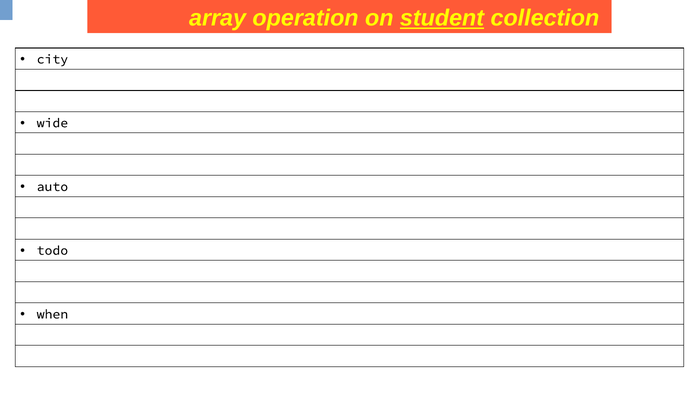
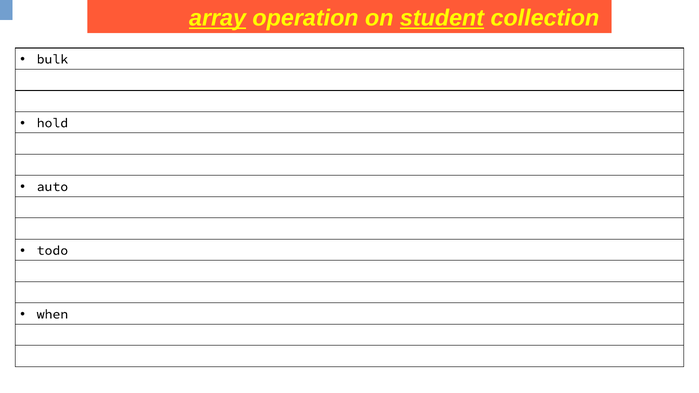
array underline: none -> present
city: city -> bulk
wide: wide -> hold
